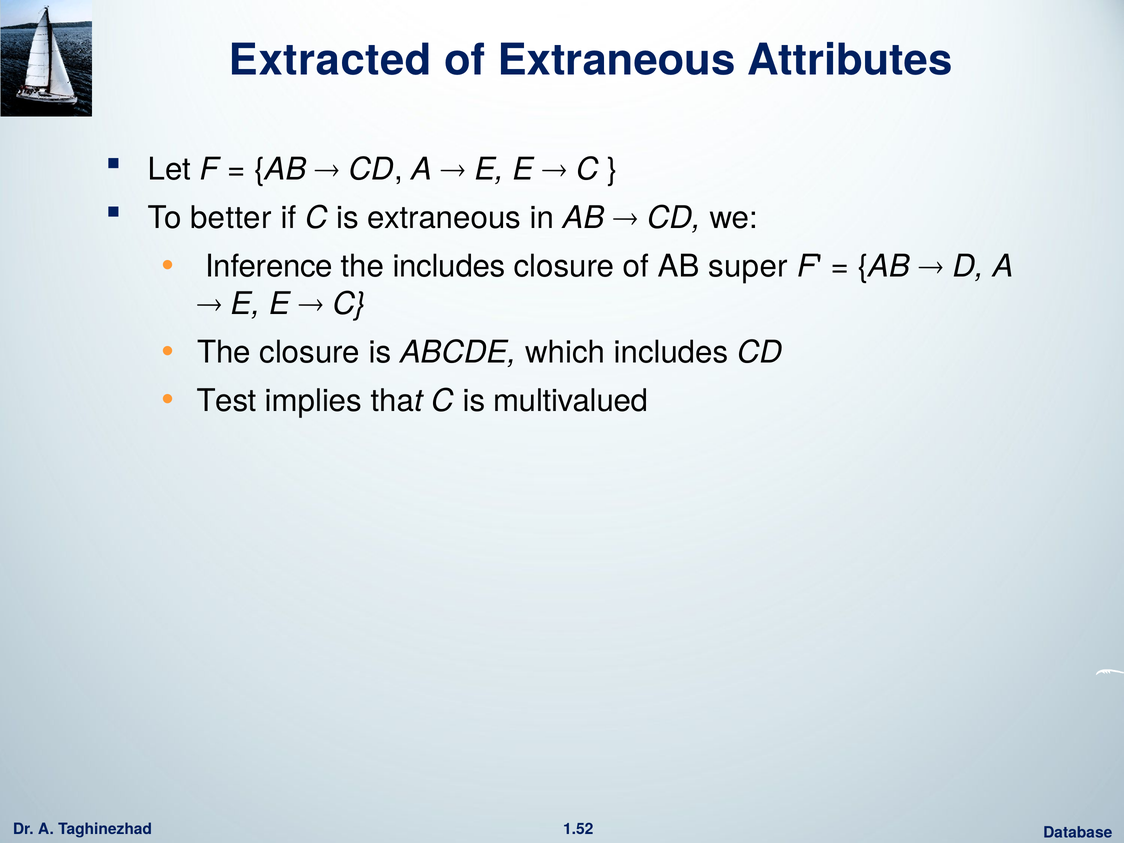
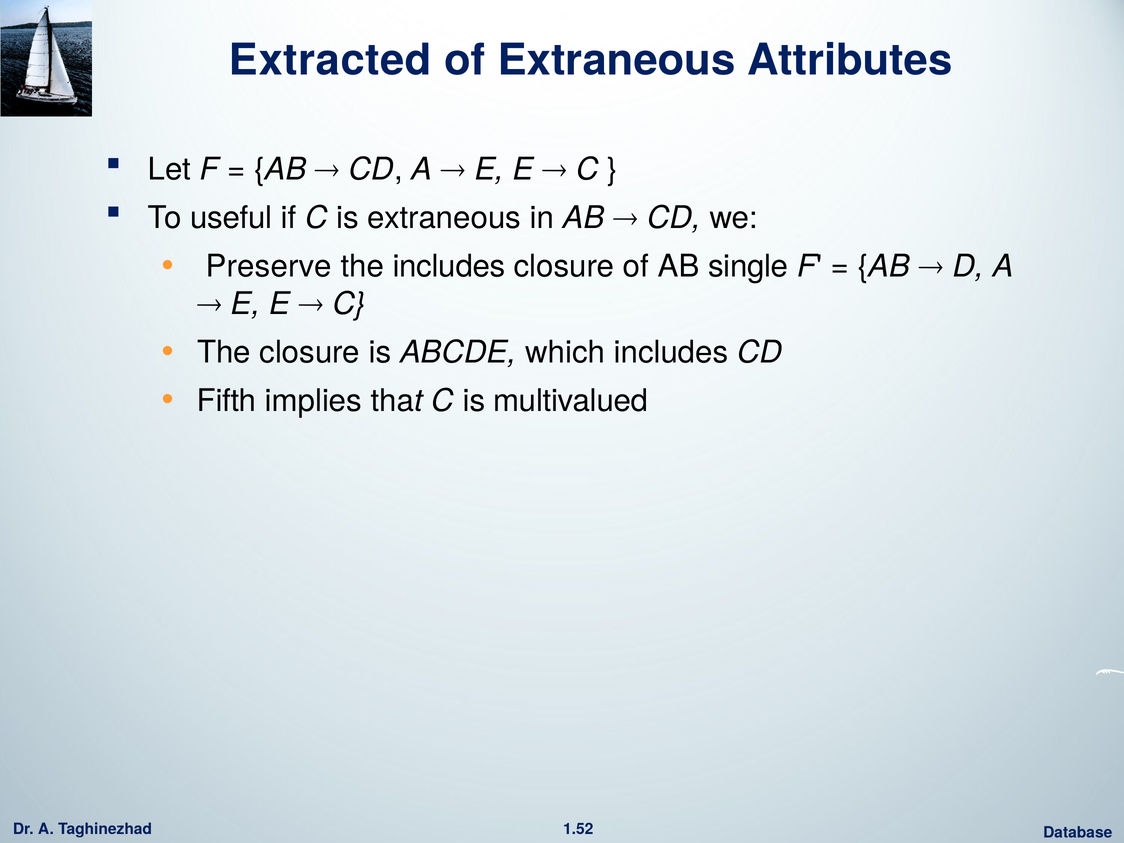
better: better -> useful
Inference: Inference -> Preserve
super: super -> single
Test: Test -> Fifth
